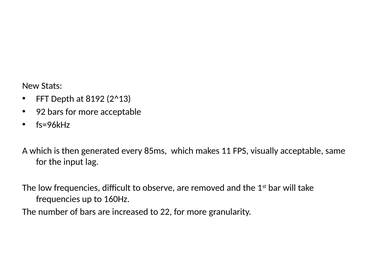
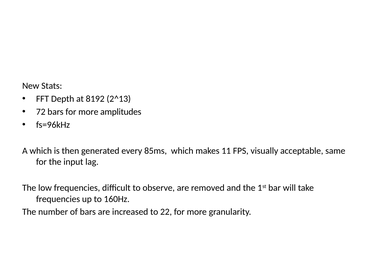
92: 92 -> 72
more acceptable: acceptable -> amplitudes
